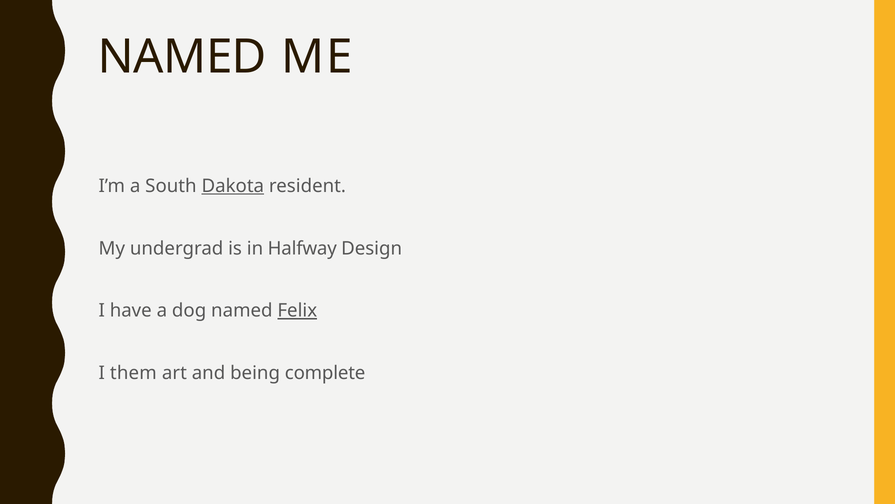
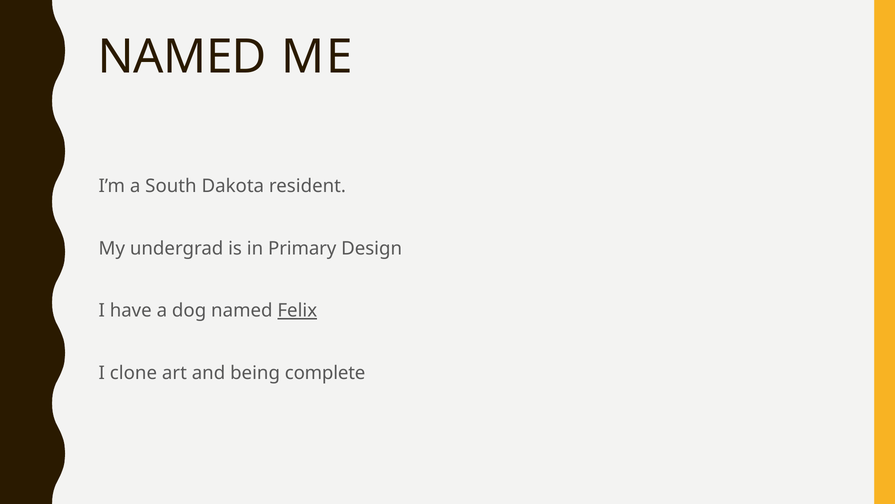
Dakota underline: present -> none
Halfway: Halfway -> Primary
them: them -> clone
